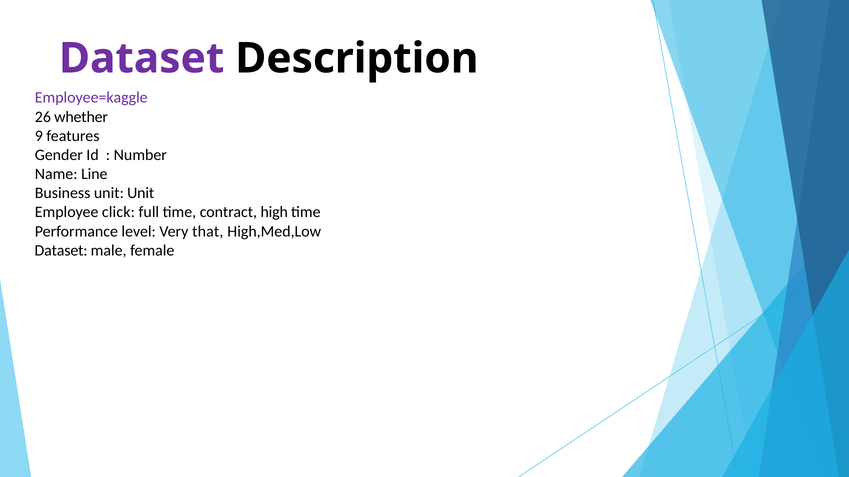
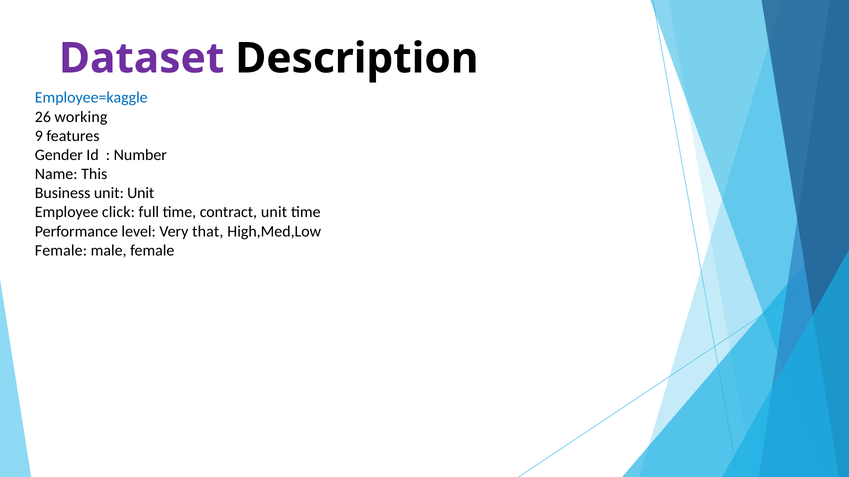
Employee=kaggle colour: purple -> blue
whether: whether -> working
Line: Line -> This
contract high: high -> unit
Dataset at (61, 251): Dataset -> Female
